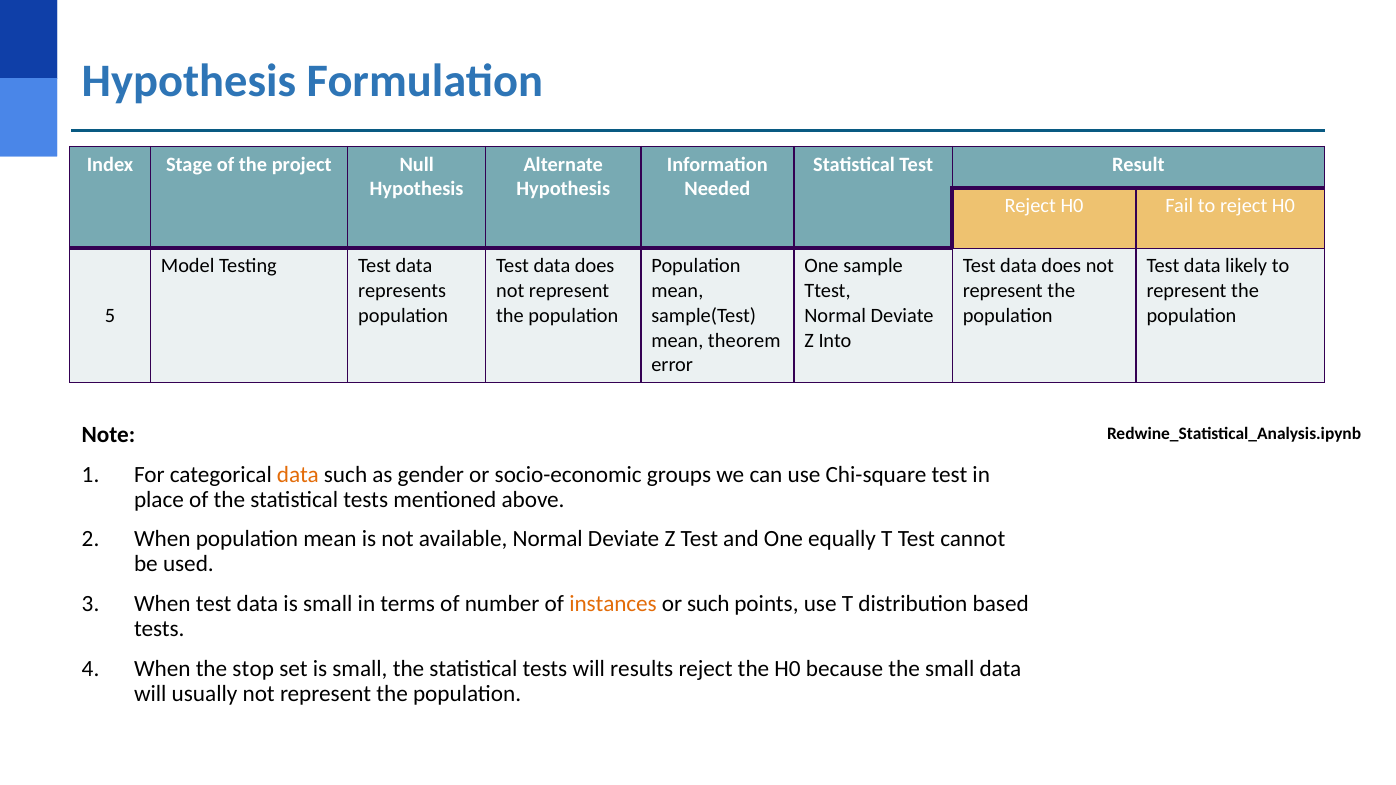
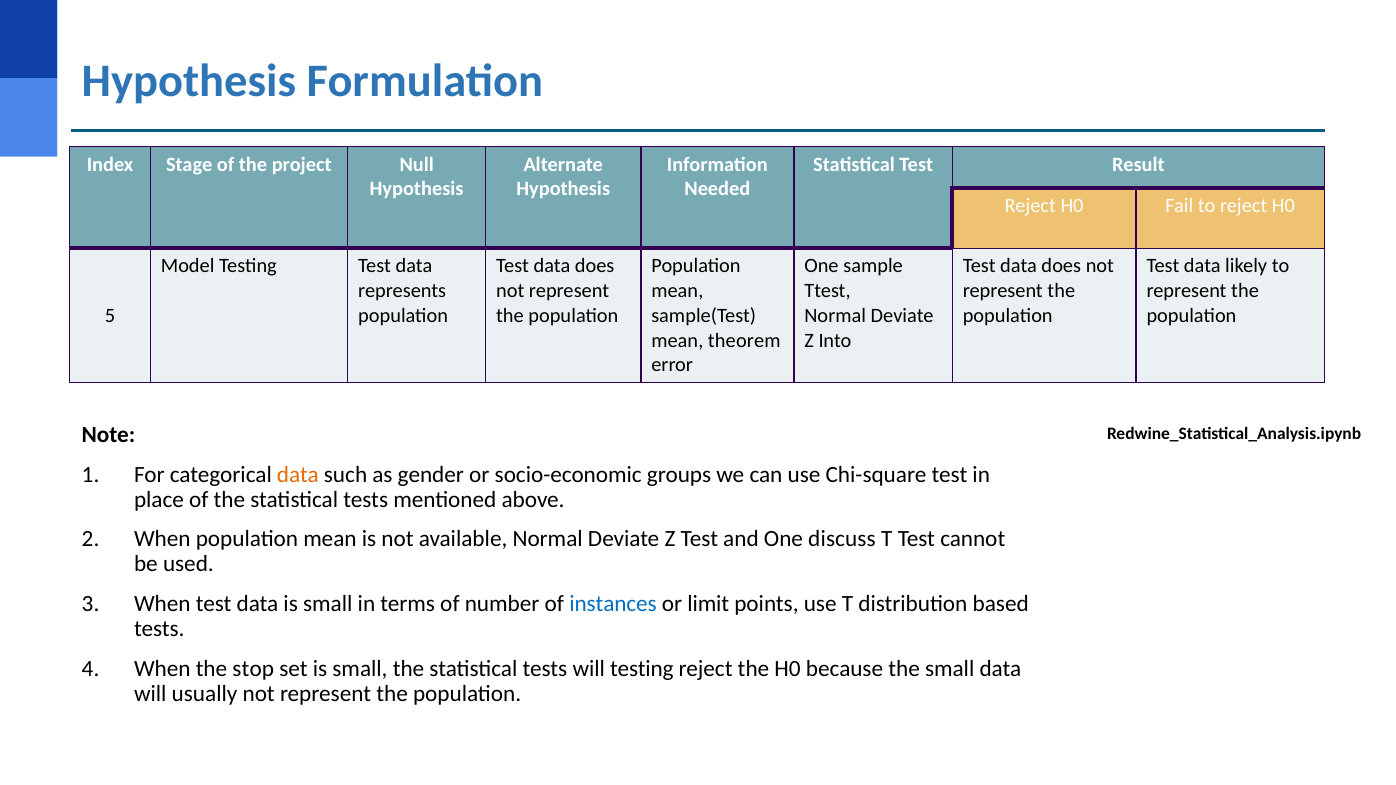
equally: equally -> discuss
instances colour: orange -> blue
or such: such -> limit
will results: results -> testing
